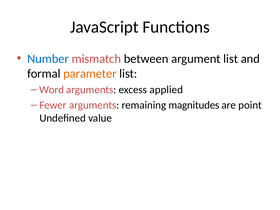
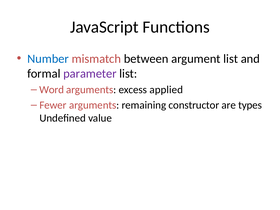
parameter colour: orange -> purple
magnitudes: magnitudes -> constructor
point: point -> types
